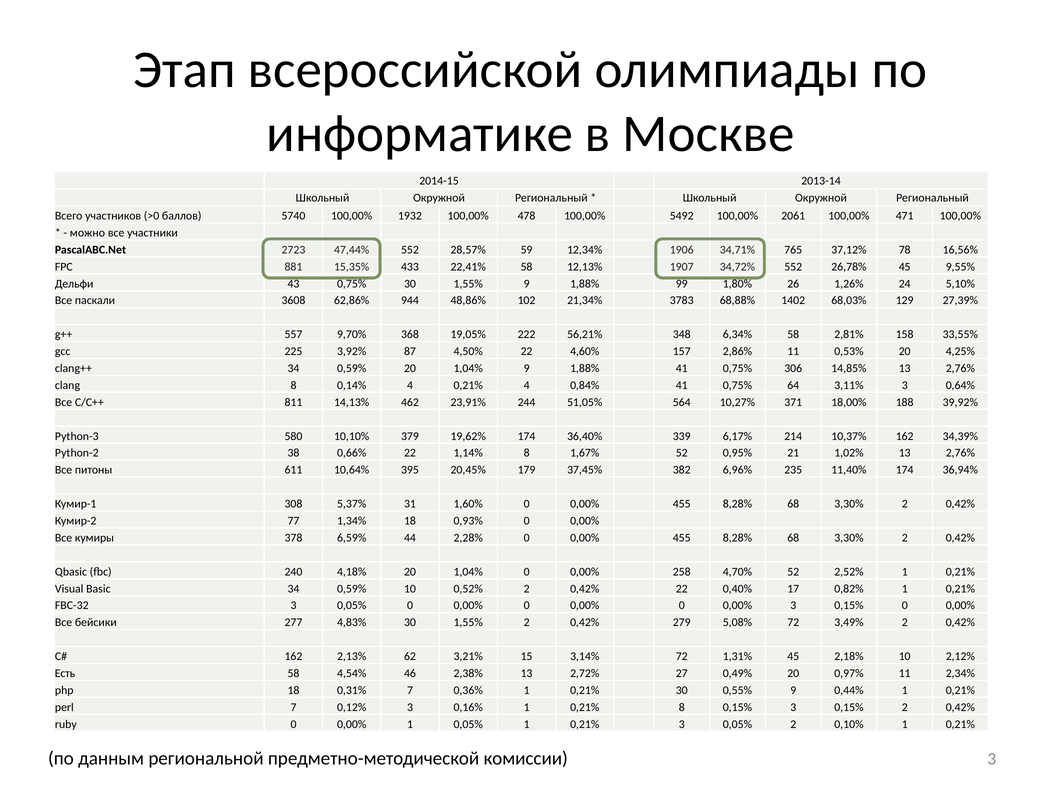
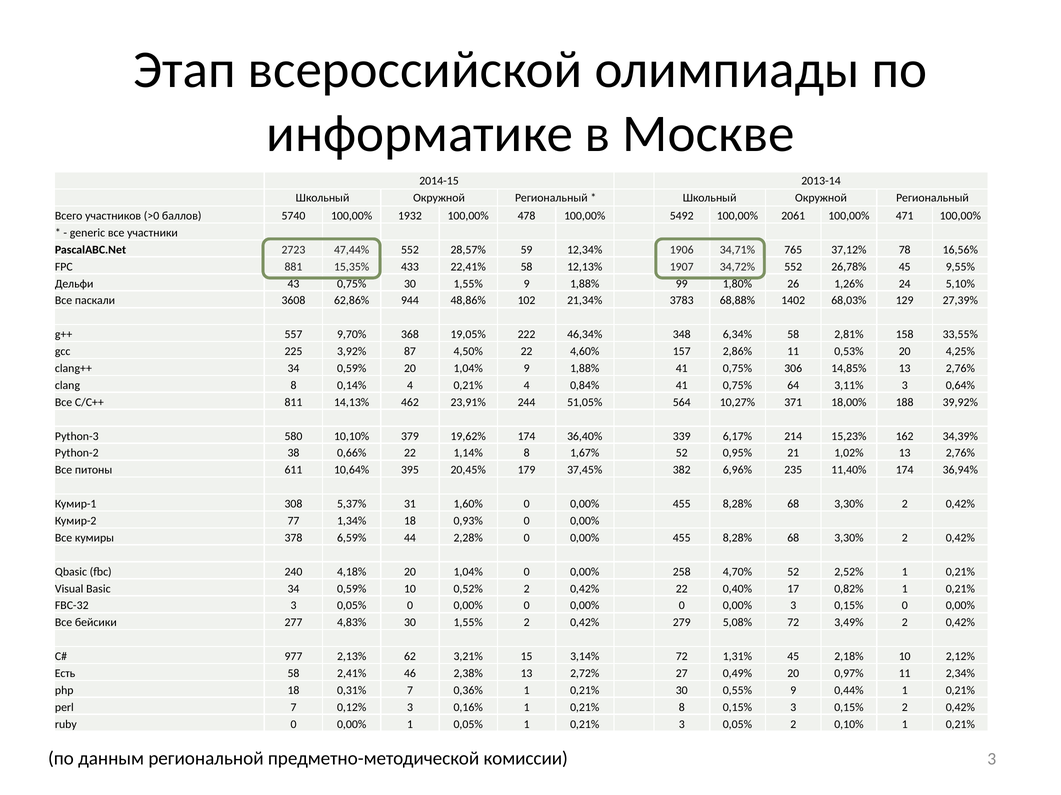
можно: можно -> generic
56,21%: 56,21% -> 46,34%
10,37%: 10,37% -> 15,23%
162 at (293, 657): 162 -> 977
4,54%: 4,54% -> 2,41%
